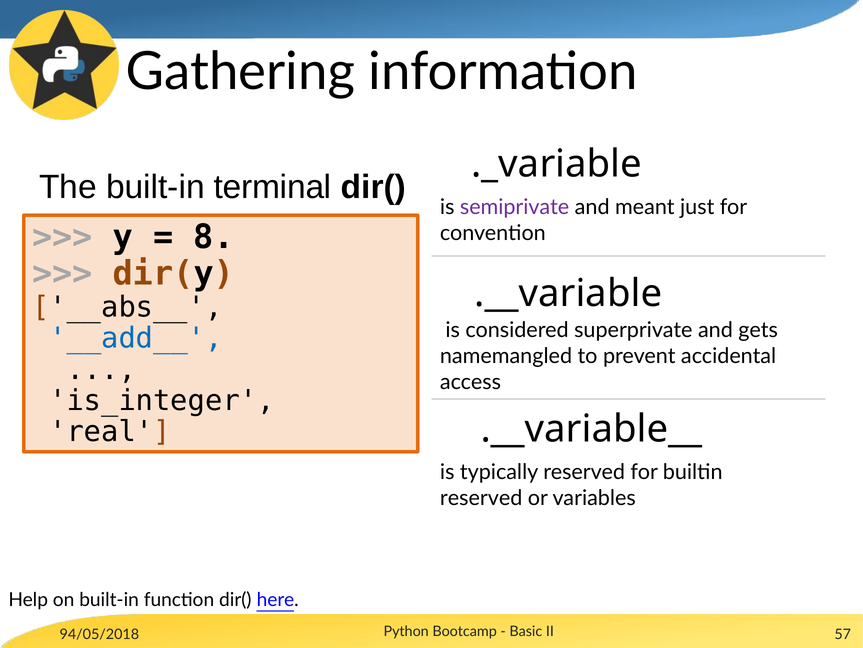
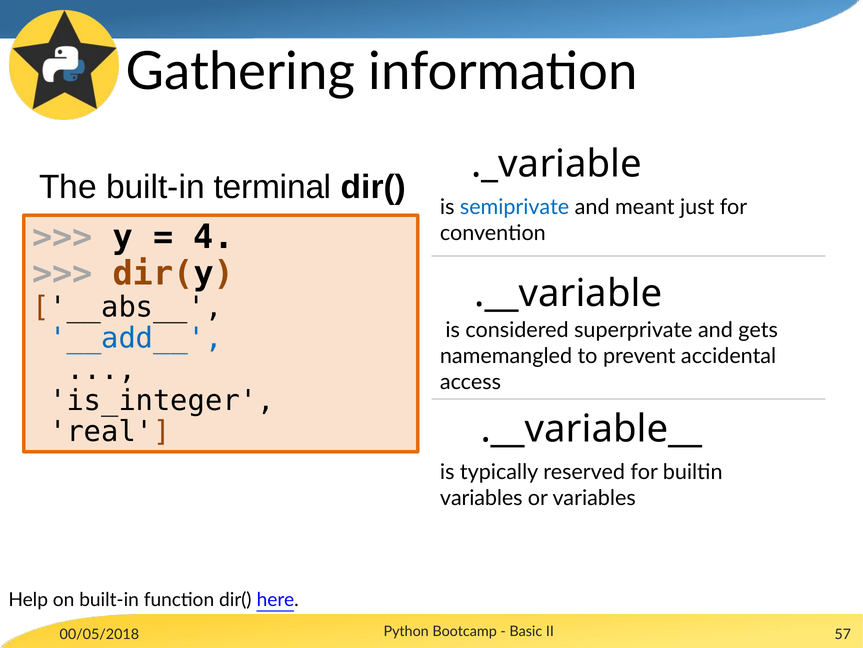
semiprivate colour: purple -> blue
8: 8 -> 4
reserved at (481, 498): reserved -> variables
94/05/2018: 94/05/2018 -> 00/05/2018
